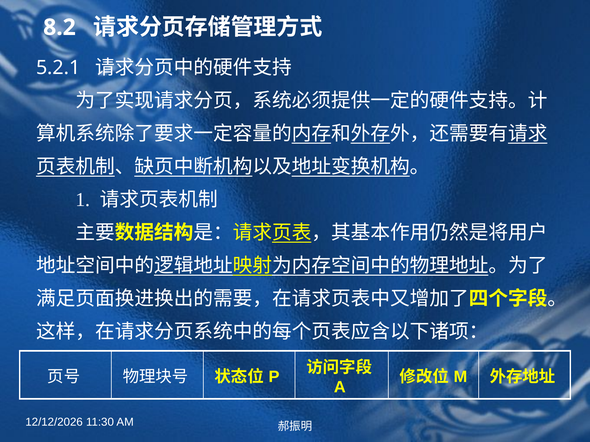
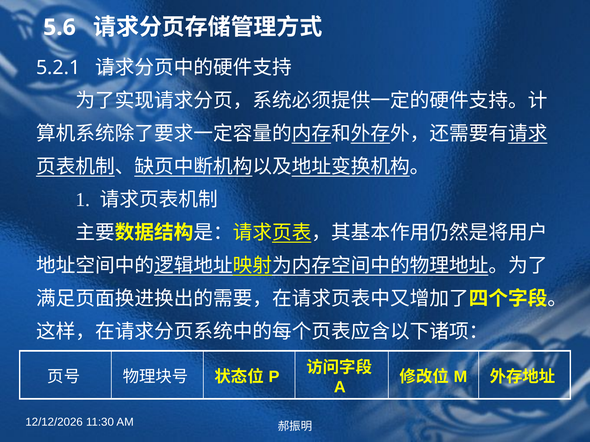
8.2: 8.2 -> 5.6
